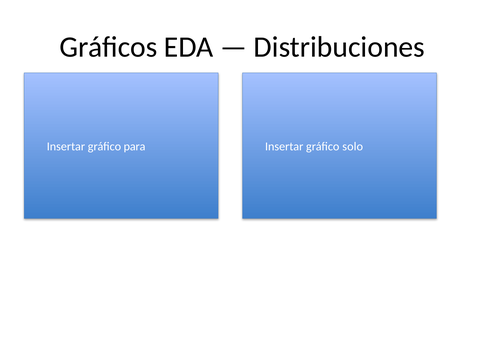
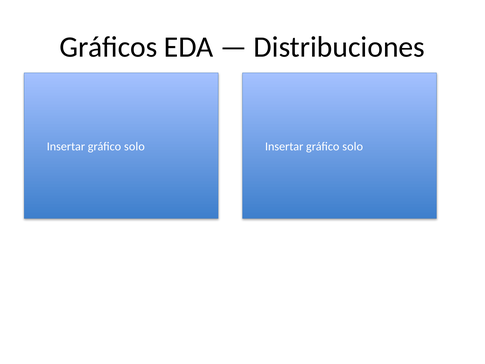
para at (135, 146): para -> solo
